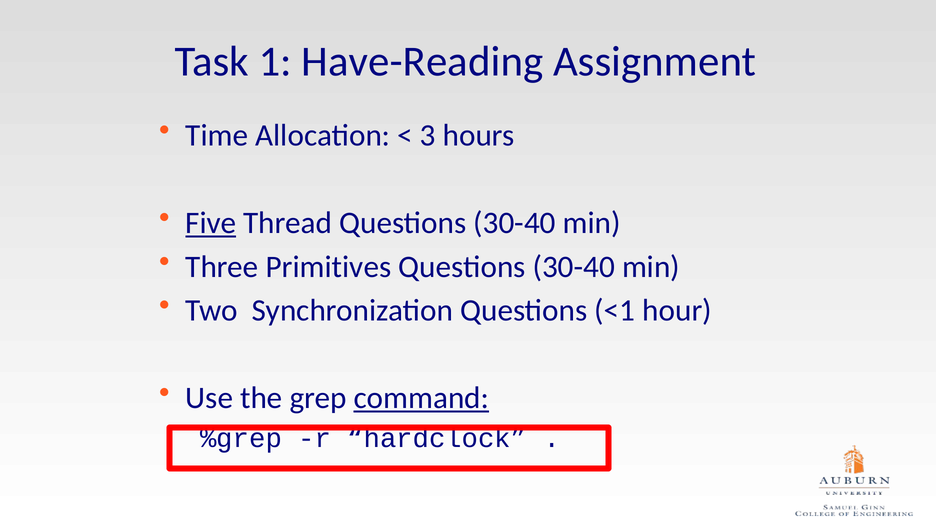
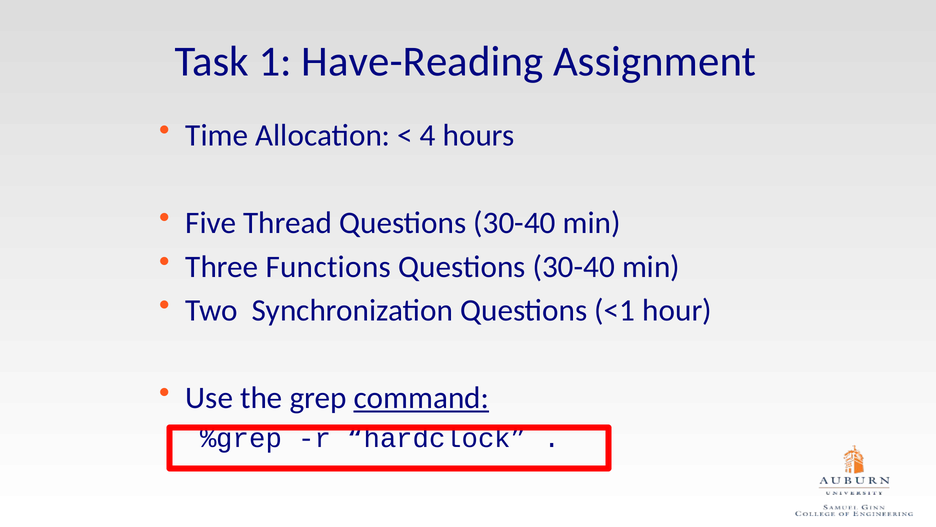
3: 3 -> 4
Five underline: present -> none
Primitives: Primitives -> Functions
